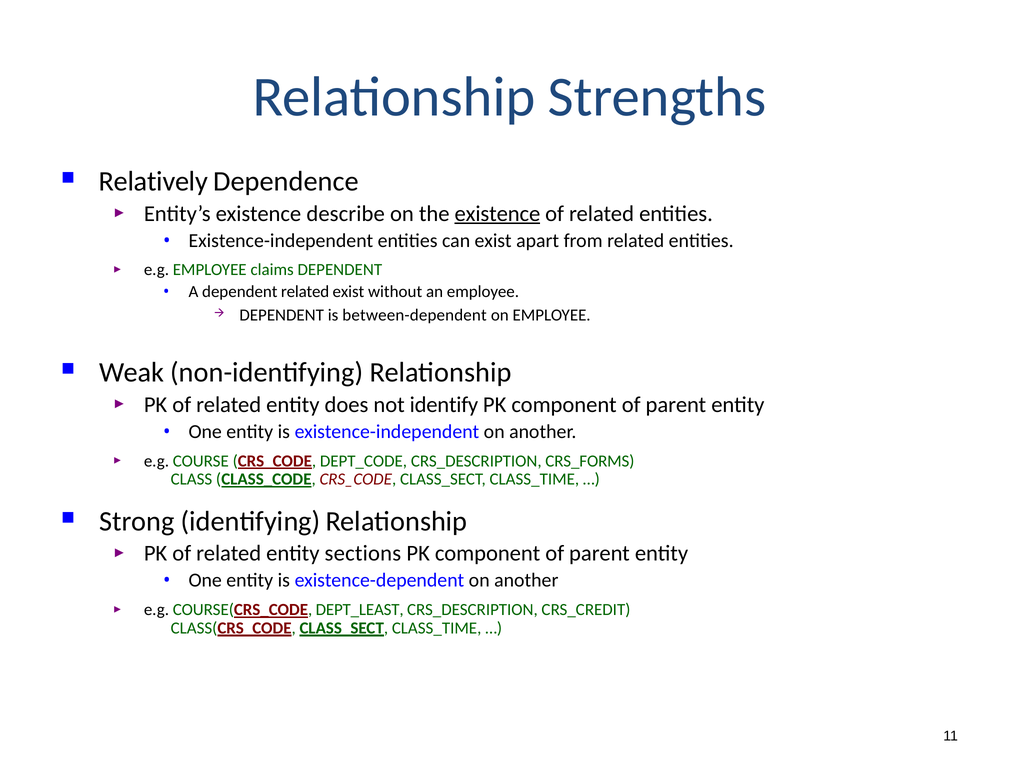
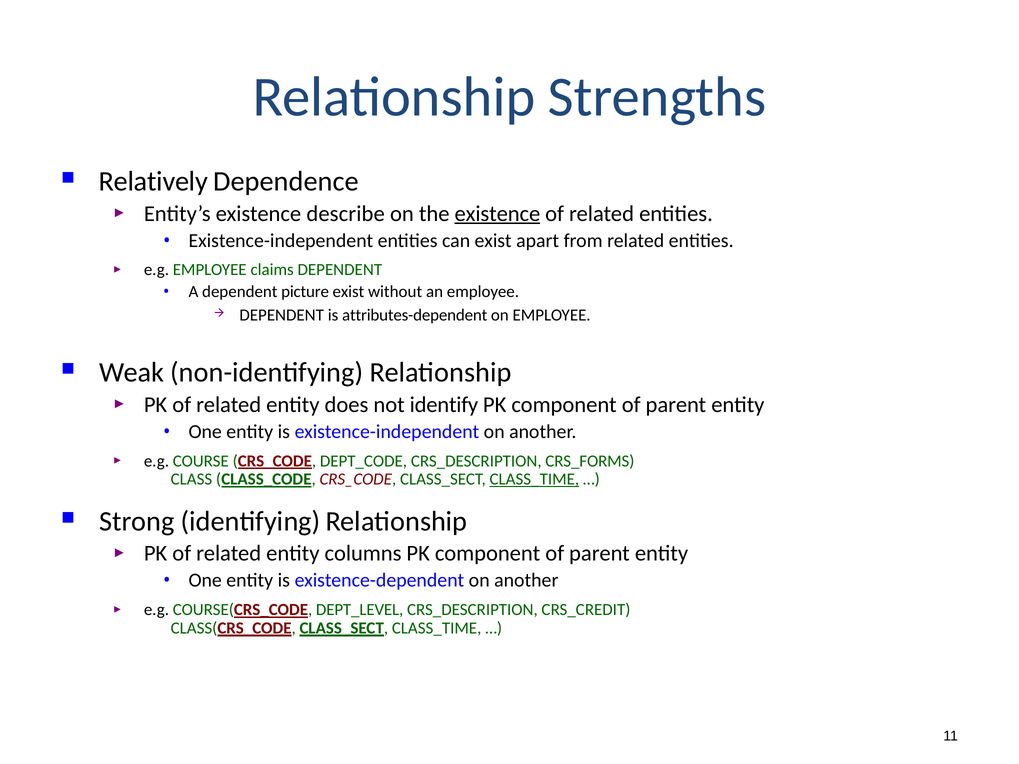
dependent related: related -> picture
between-dependent: between-dependent -> attributes-dependent
CLASS_TIME at (534, 479) underline: none -> present
sections: sections -> columns
DEPT_LEAST: DEPT_LEAST -> DEPT_LEVEL
